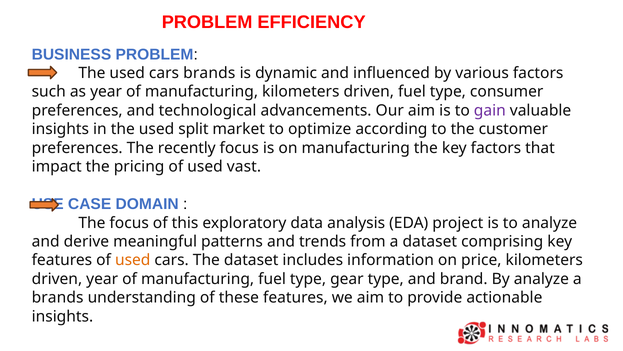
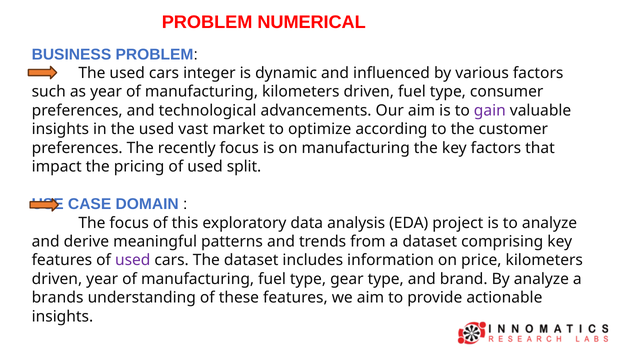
EFFICIENCY: EFFICIENCY -> NUMERICAL
cars brands: brands -> integer
split: split -> vast
vast: vast -> split
used at (133, 260) colour: orange -> purple
